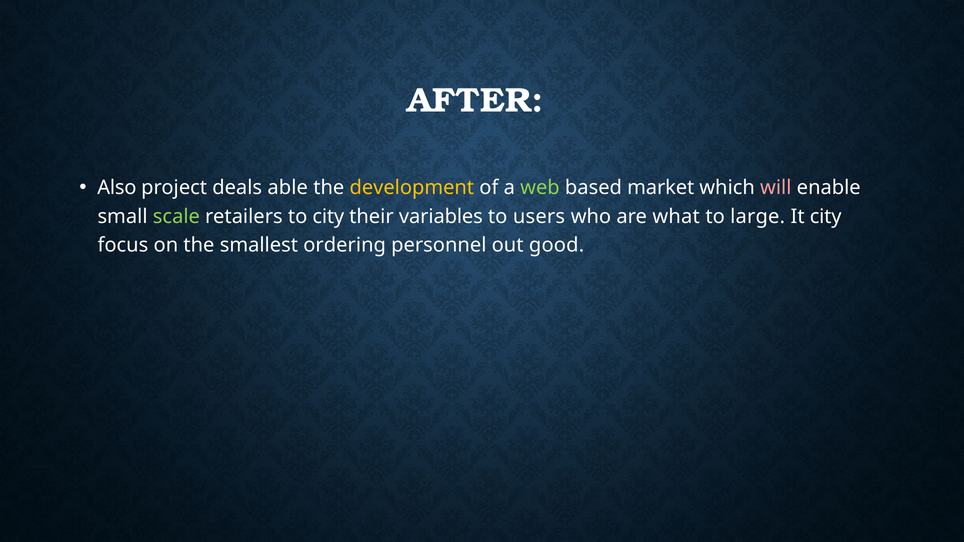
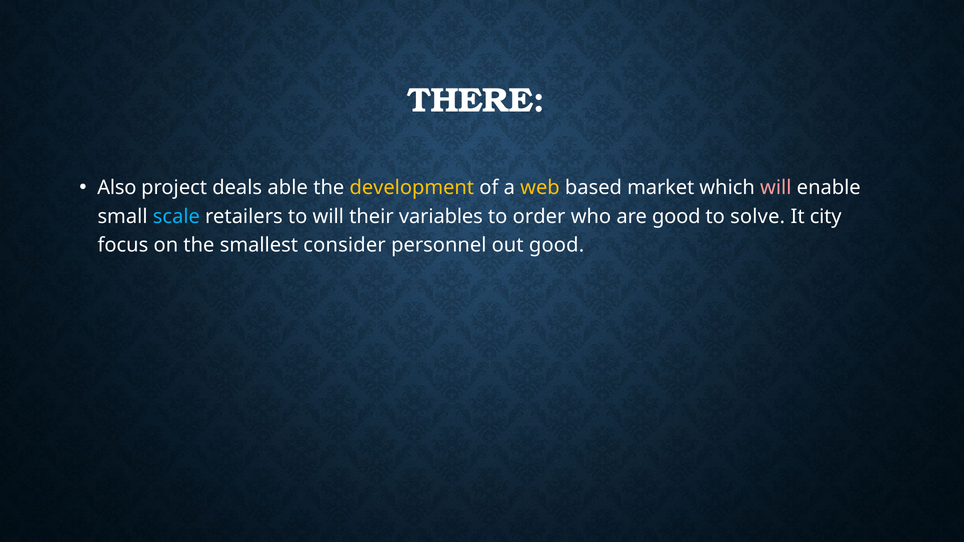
AFTER: AFTER -> THERE
web colour: light green -> yellow
scale colour: light green -> light blue
to city: city -> will
users: users -> order
are what: what -> good
large: large -> solve
ordering: ordering -> consider
